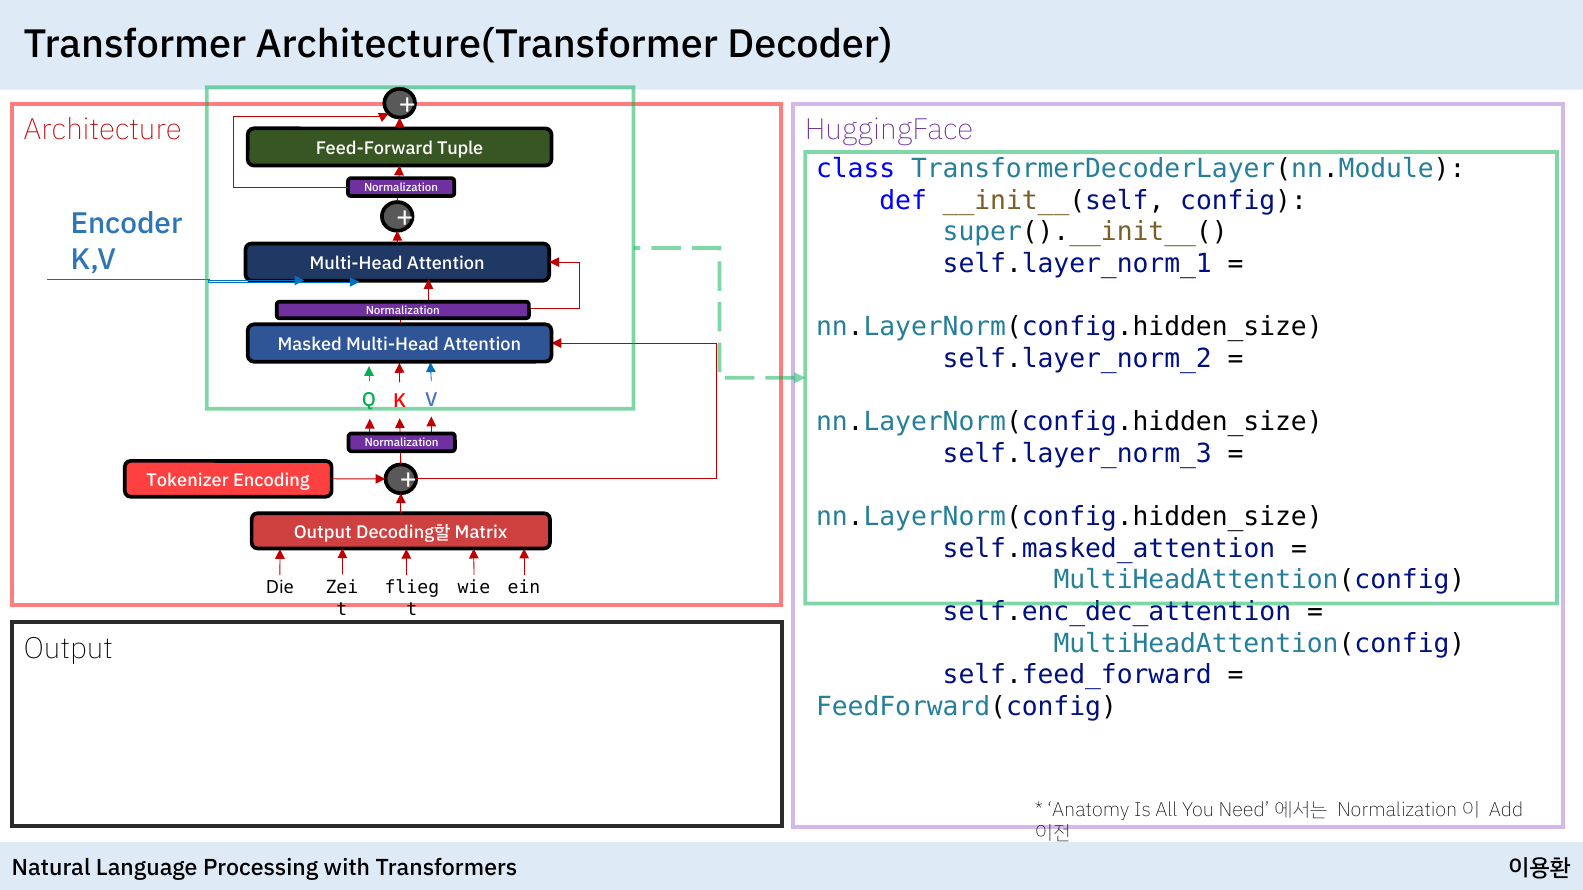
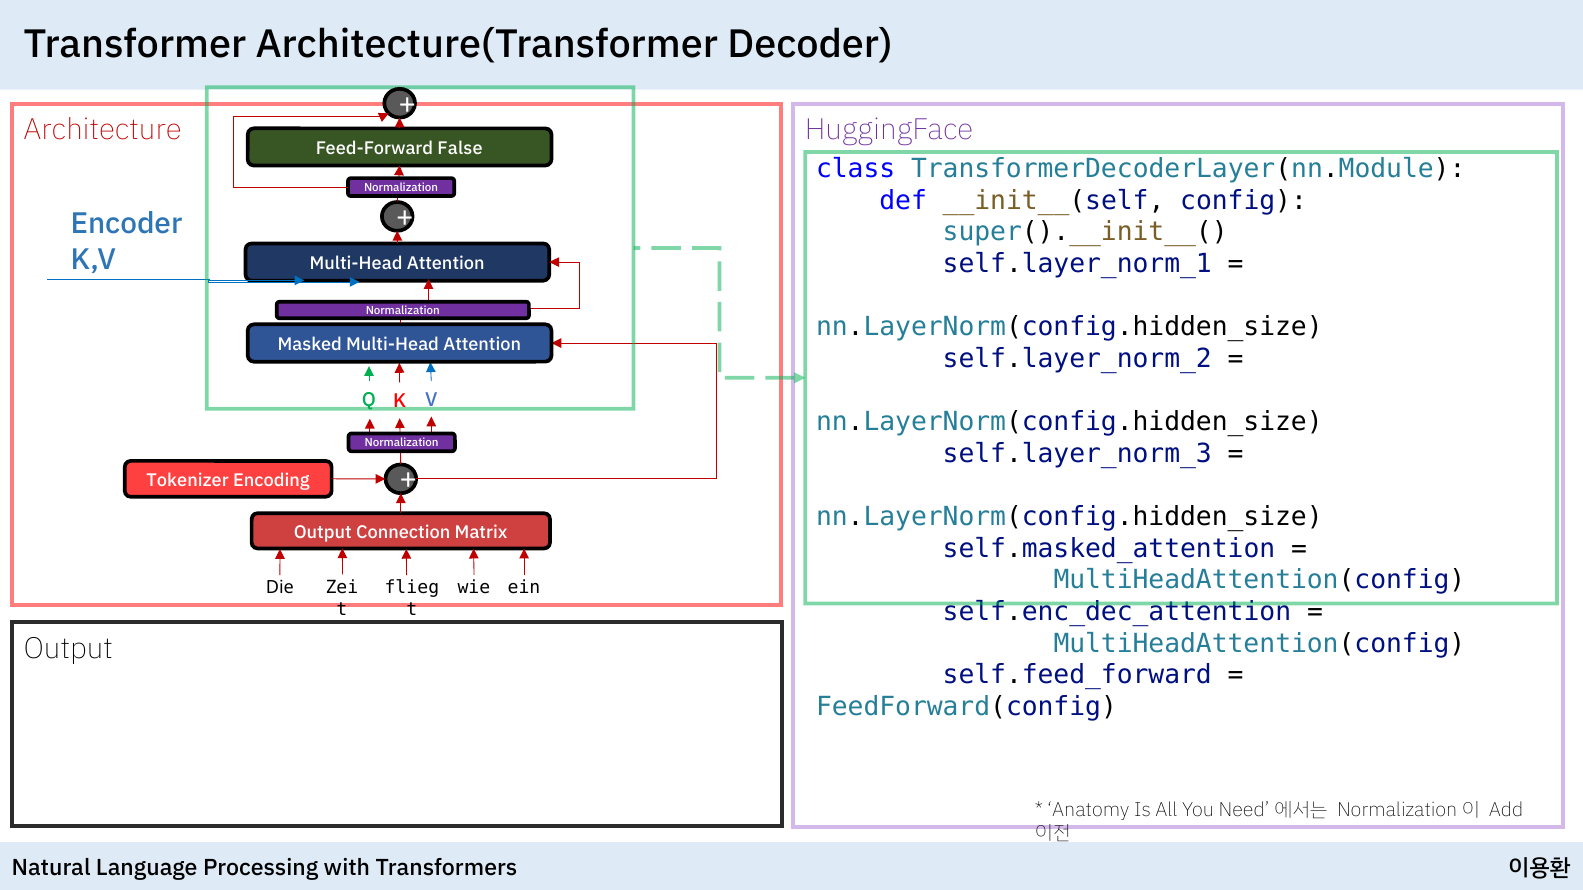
Tuple: Tuple -> False
Decoding할: Decoding할 -> Connection
